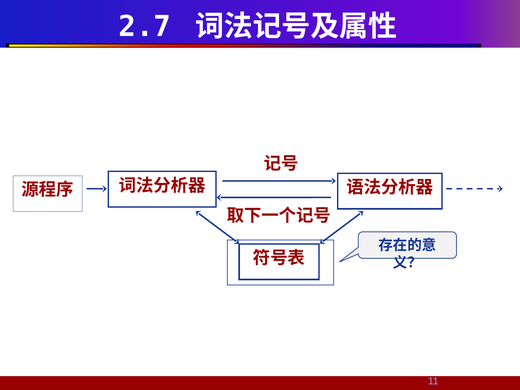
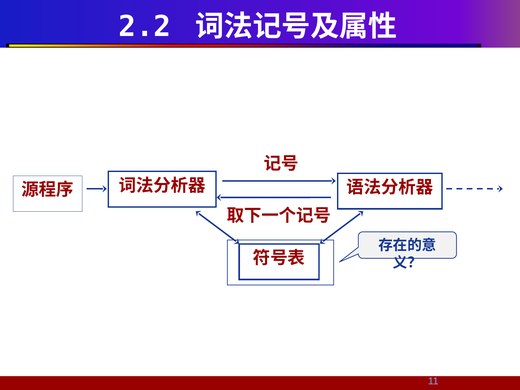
2.7: 2.7 -> 2.2
